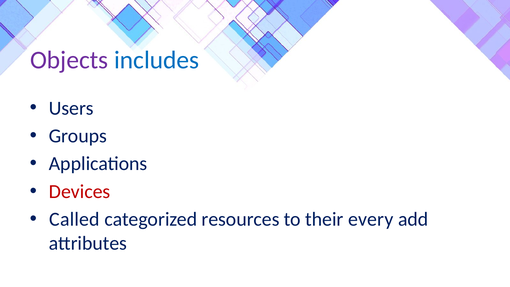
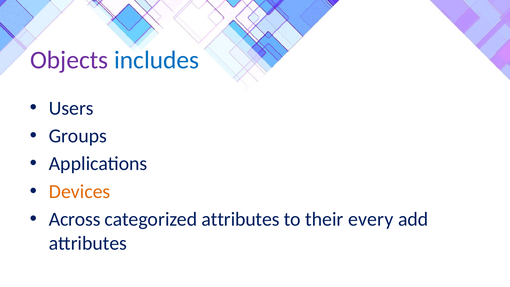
Devices colour: red -> orange
Called: Called -> Across
categorized resources: resources -> attributes
